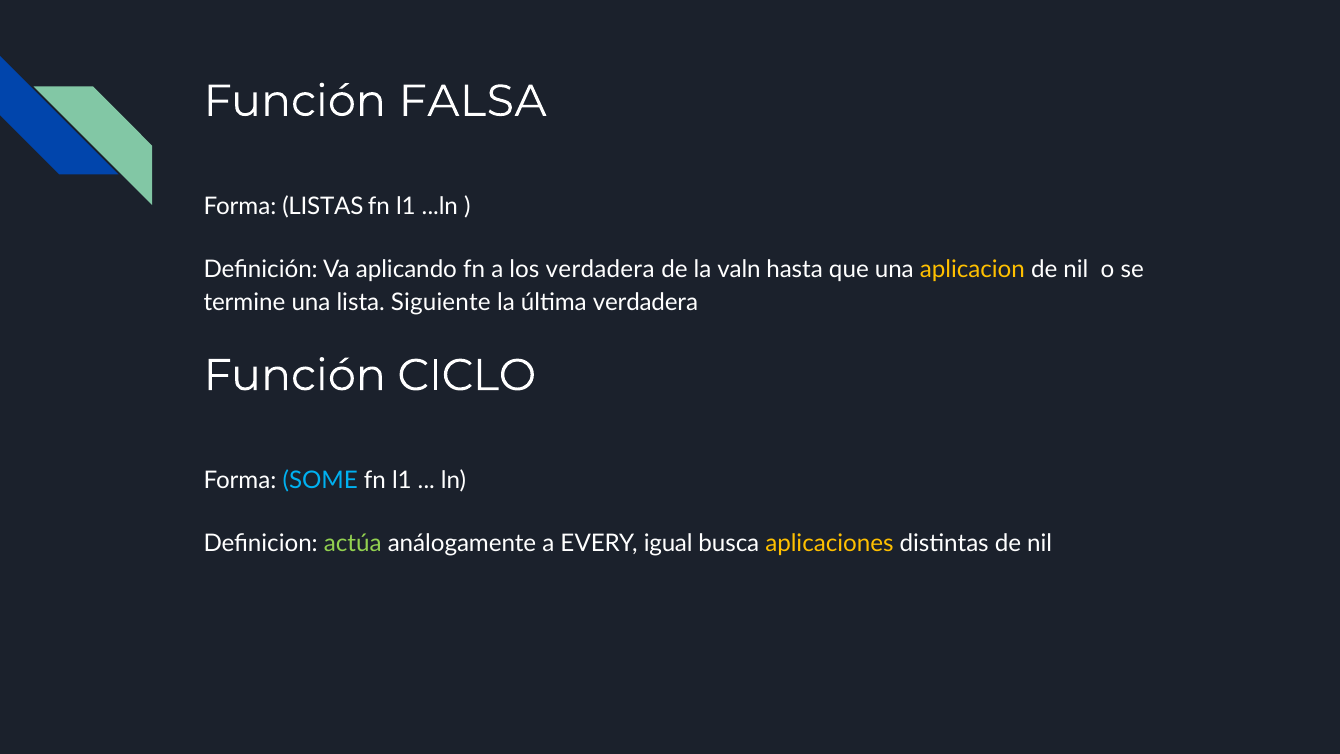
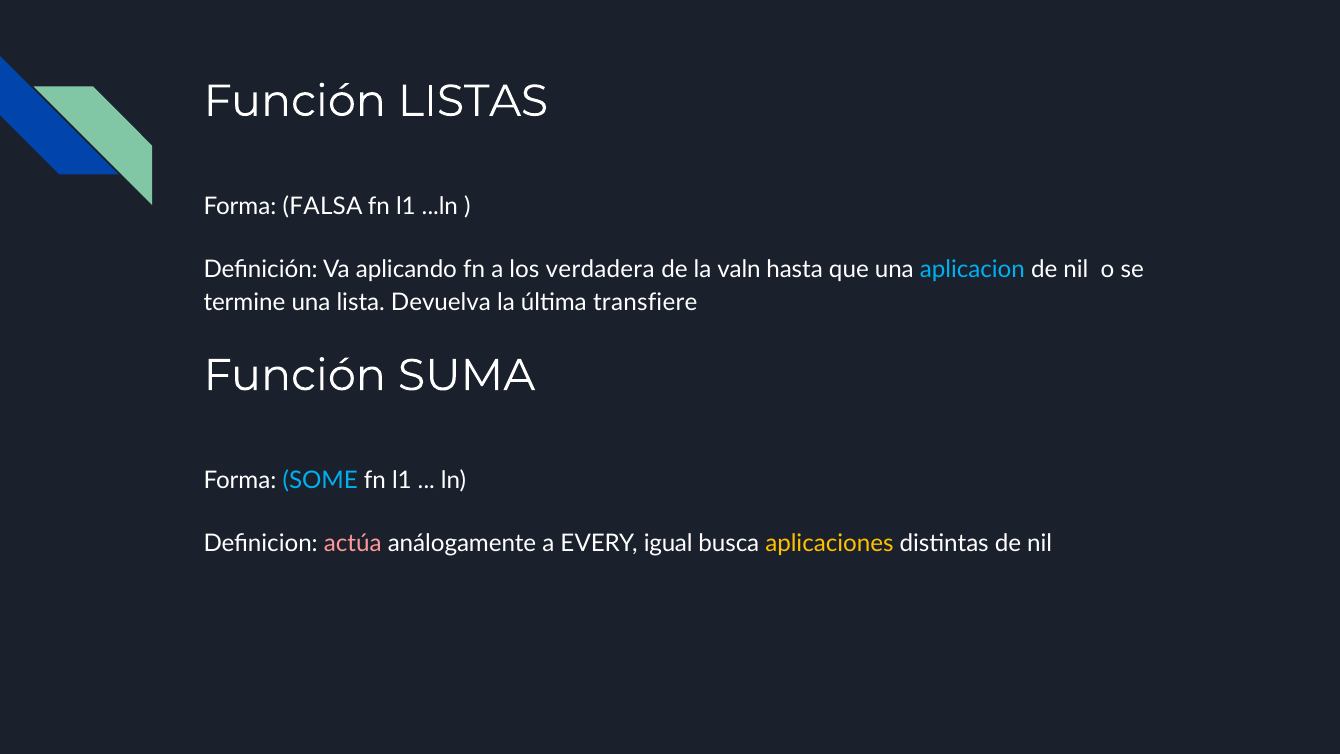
FALSA: FALSA -> LISTAS
LISTAS: LISTAS -> FALSA
aplicacion colour: yellow -> light blue
Siguiente: Siguiente -> Devuelva
última verdadera: verdadera -> transfiere
CICLO: CICLO -> SUMA
actúa colour: light green -> pink
